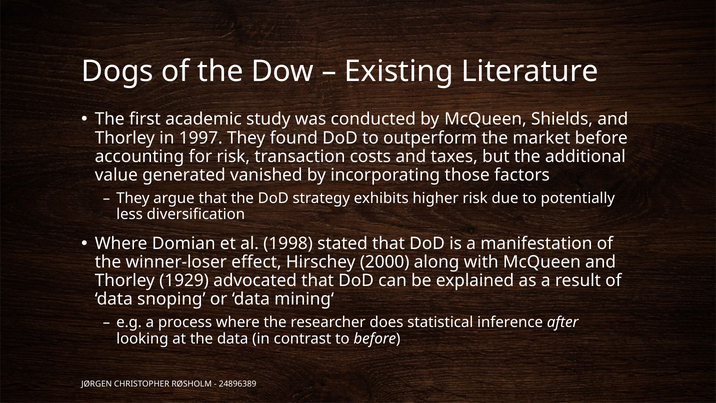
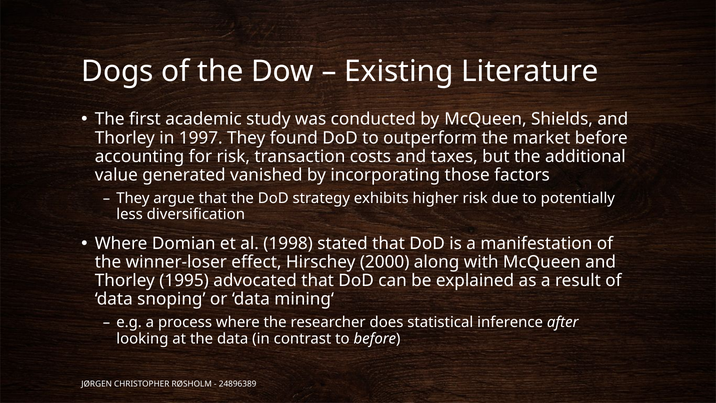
1929: 1929 -> 1995
